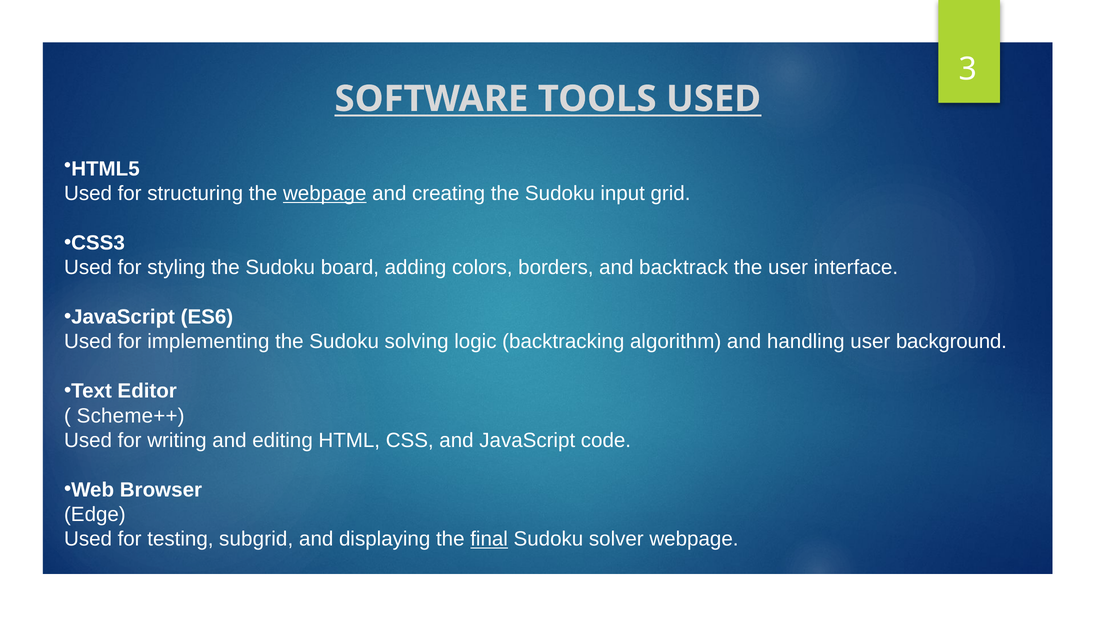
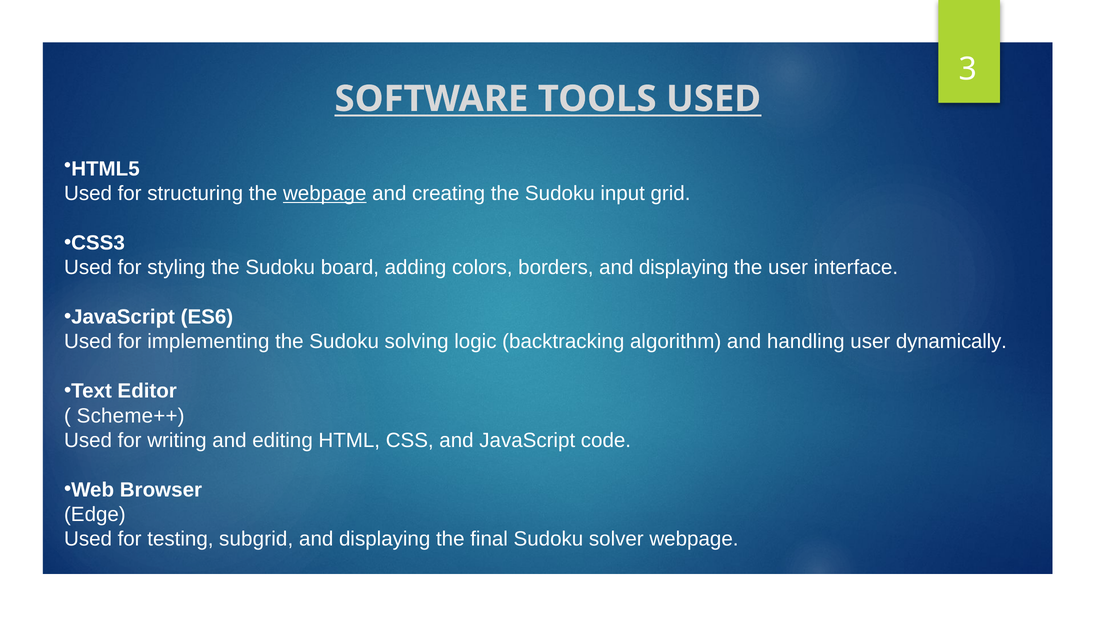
borders and backtrack: backtrack -> displaying
background: background -> dynamically
final underline: present -> none
